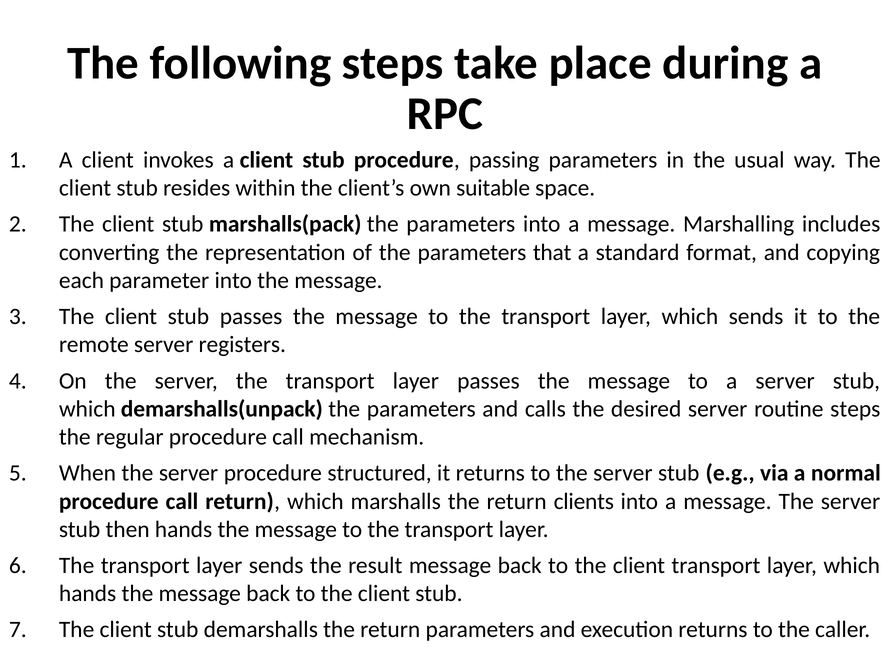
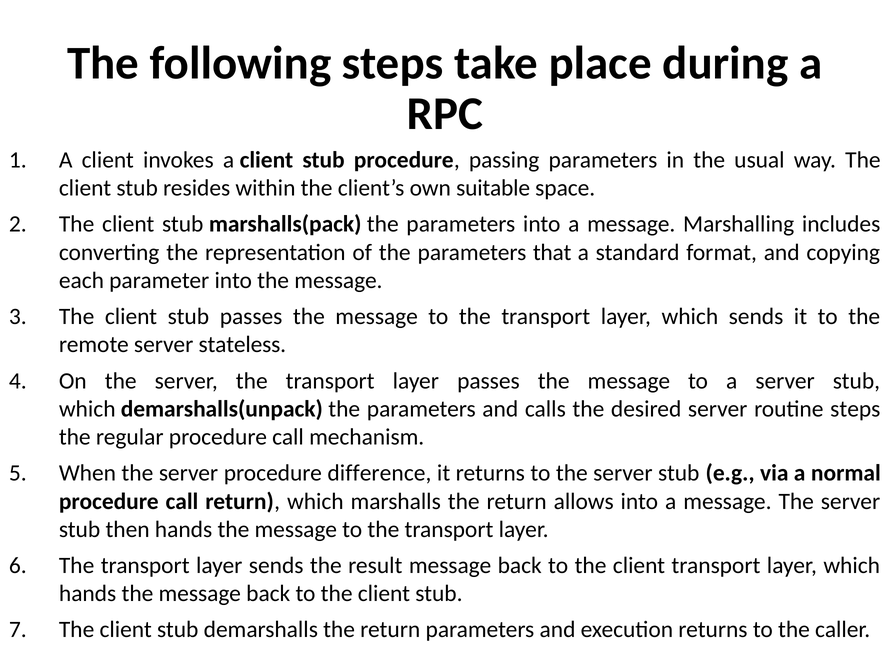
registers: registers -> stateless
structured: structured -> difference
clients: clients -> allows
